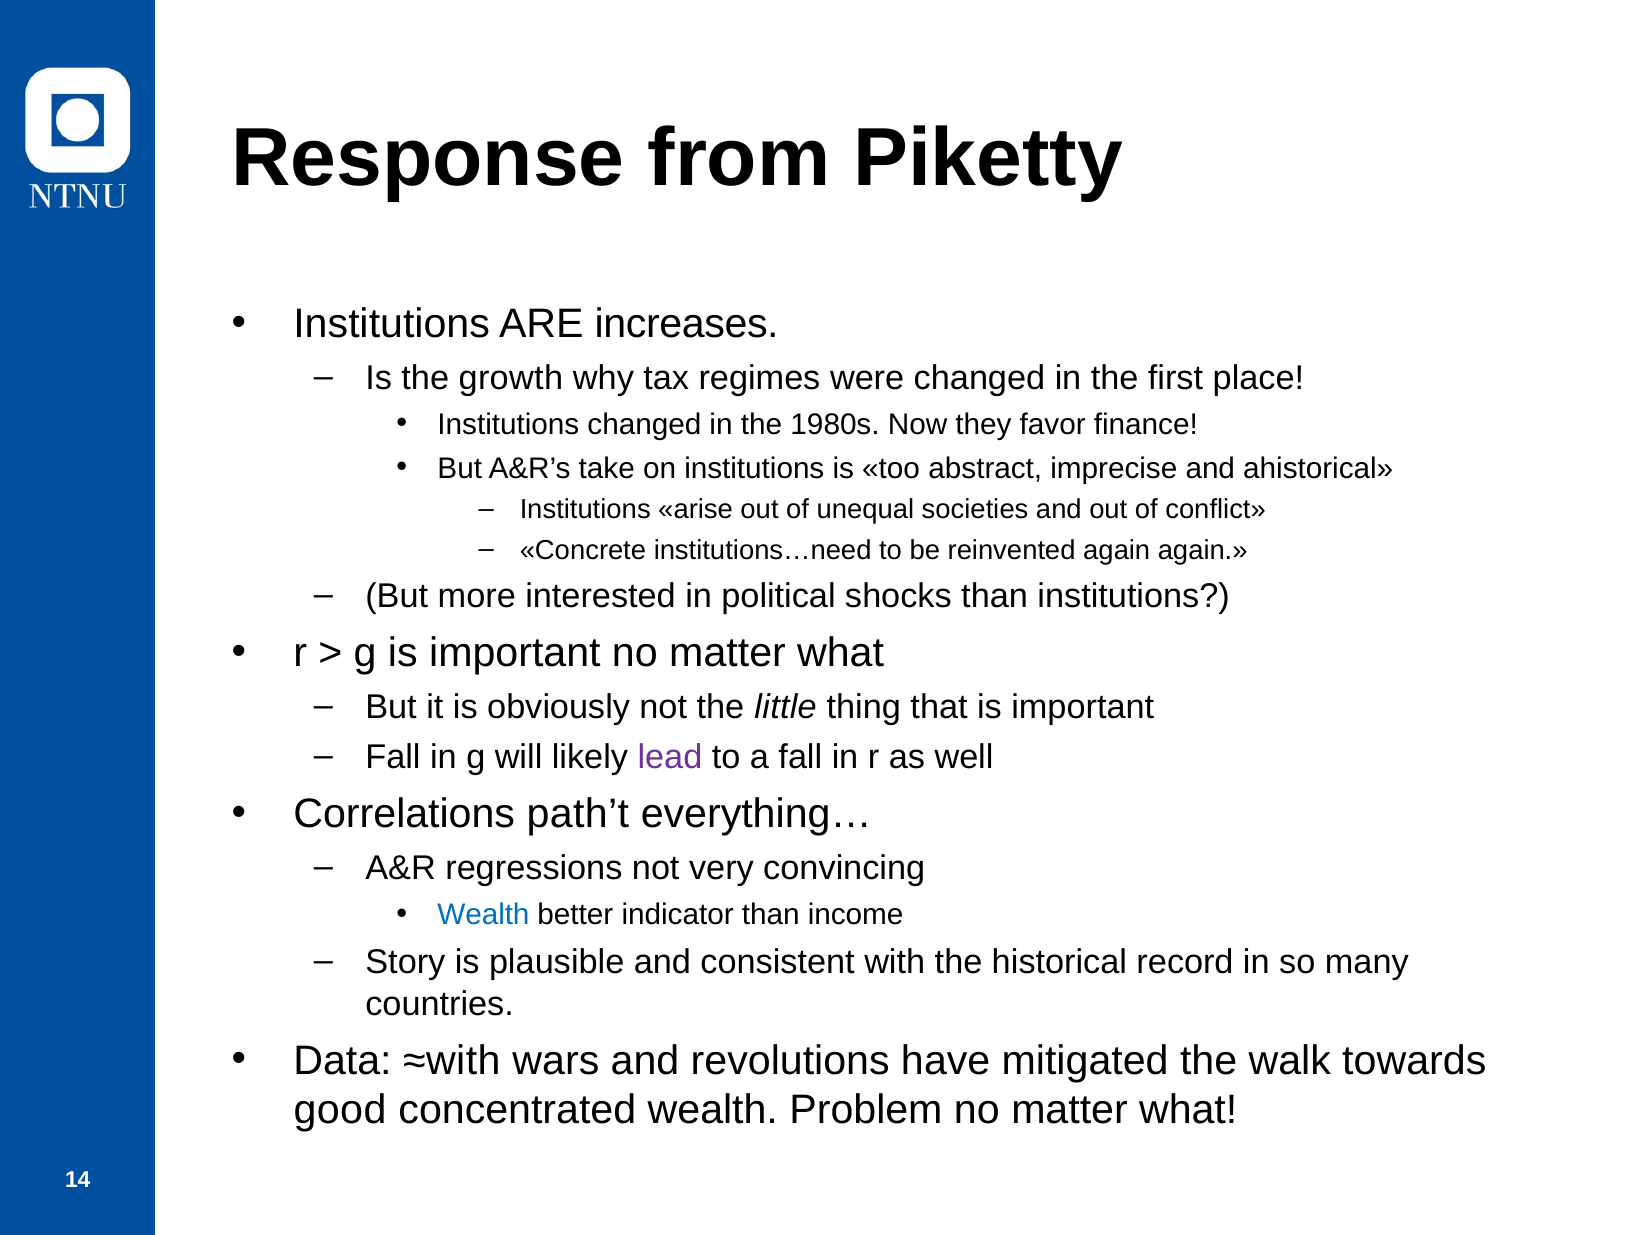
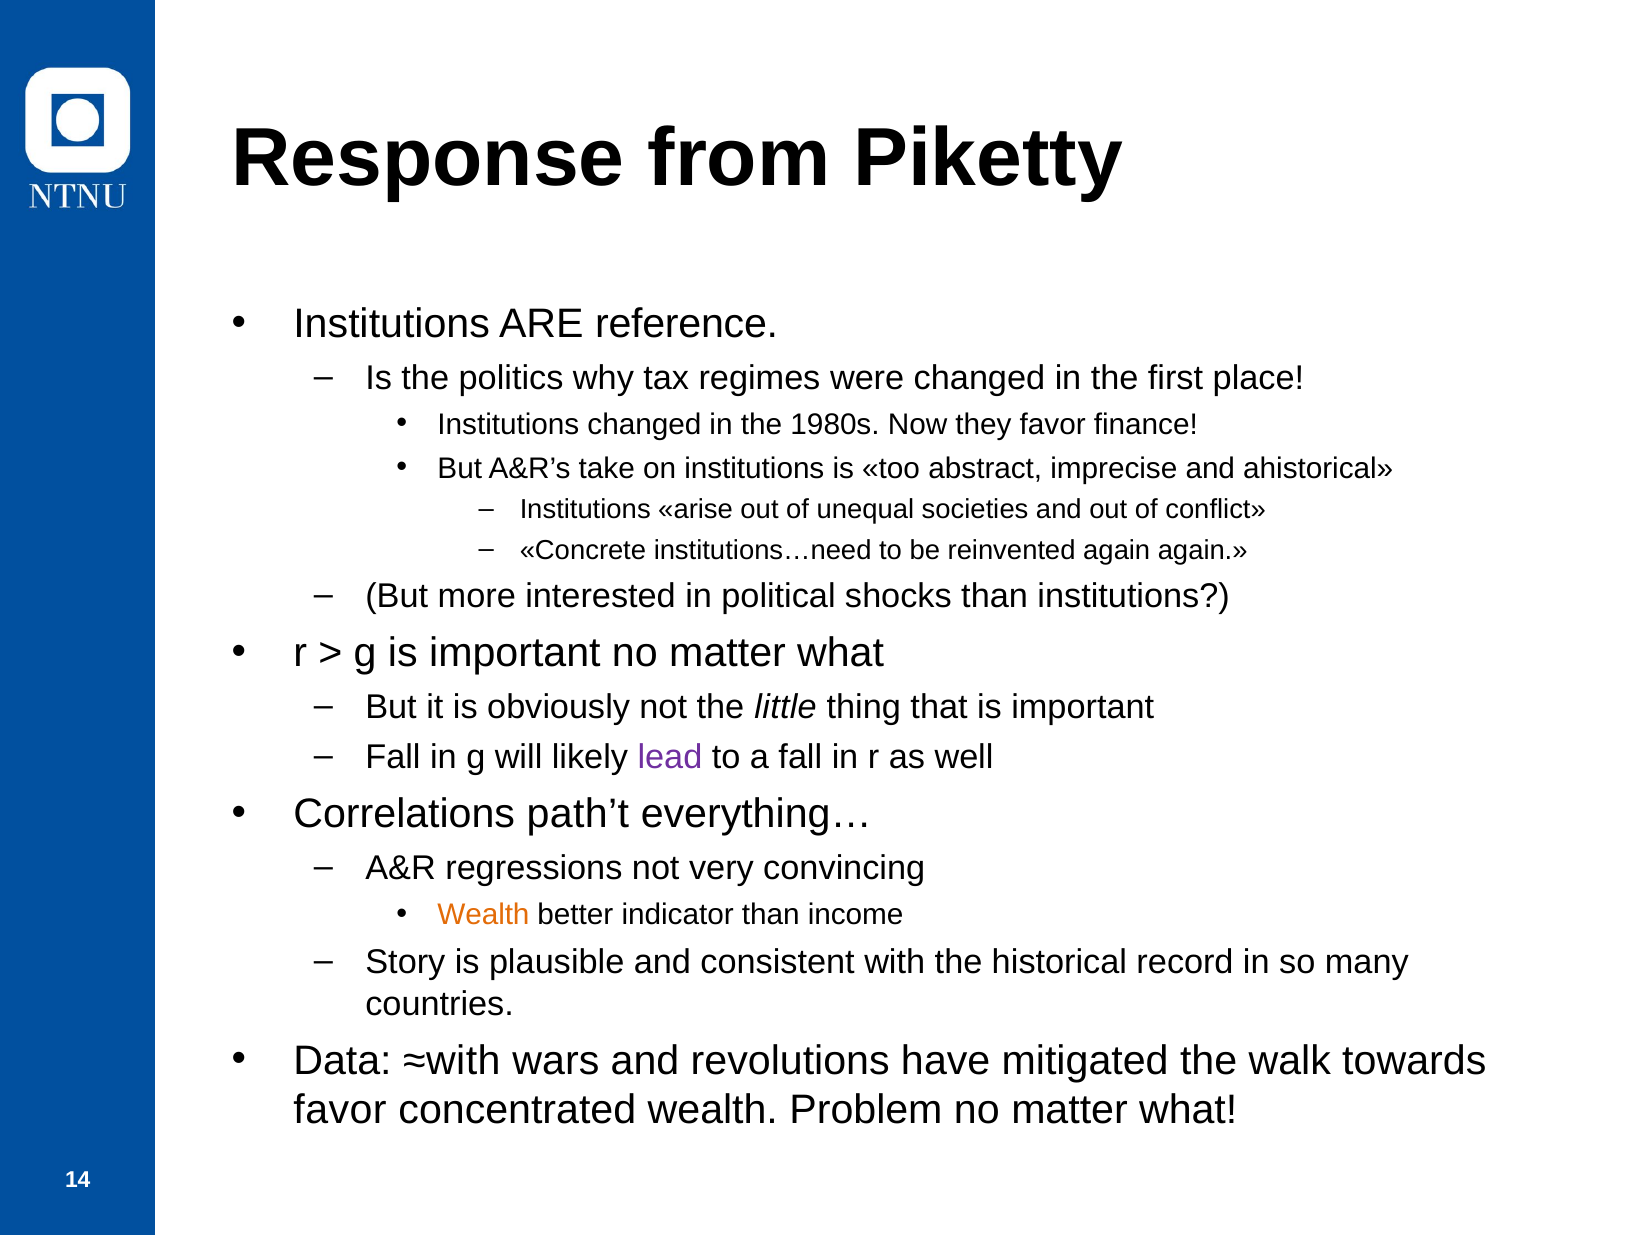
increases: increases -> reference
growth: growth -> politics
Wealth at (483, 915) colour: blue -> orange
good at (340, 1110): good -> favor
